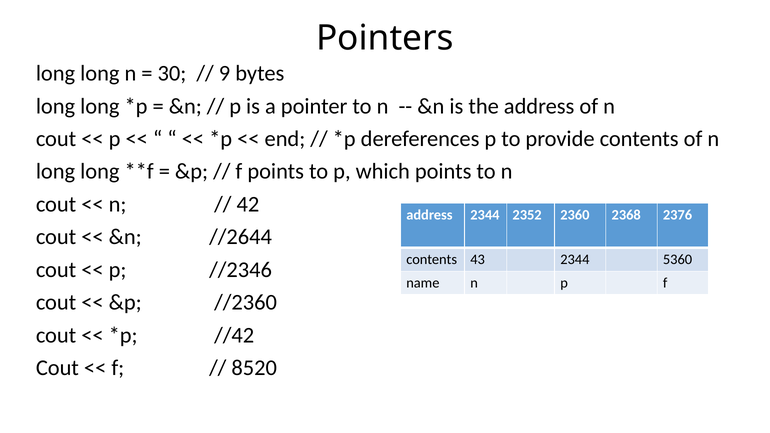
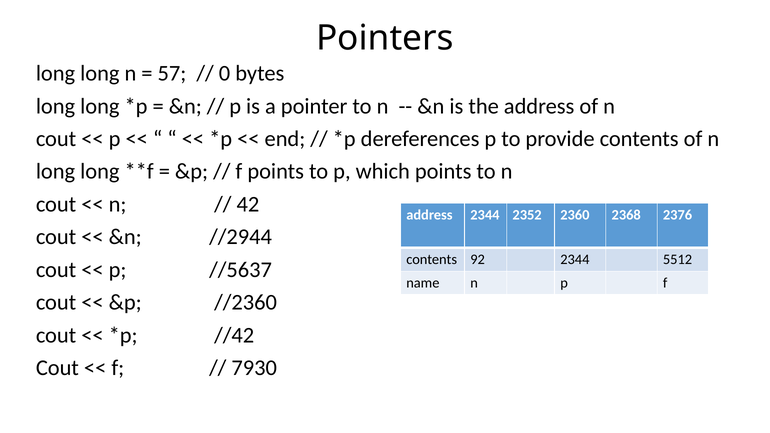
30: 30 -> 57
9: 9 -> 0
//2644: //2644 -> //2944
43: 43 -> 92
5360: 5360 -> 5512
//2346: //2346 -> //5637
8520: 8520 -> 7930
